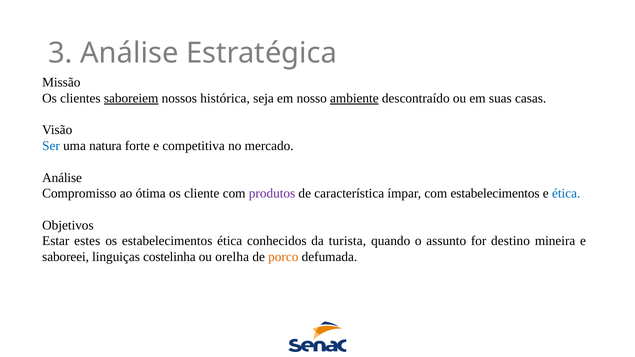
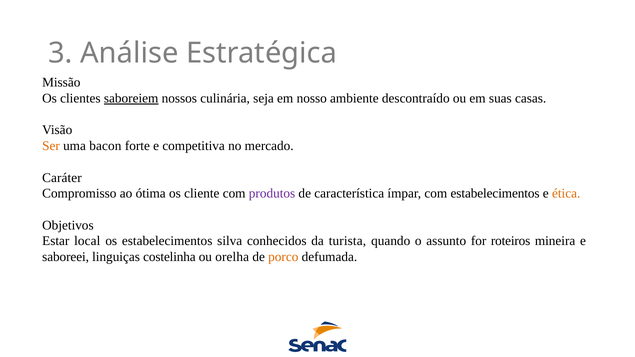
histórica: histórica -> culinária
ambiente underline: present -> none
Ser colour: blue -> orange
natura: natura -> bacon
Análise at (62, 178): Análise -> Caráter
ética at (566, 194) colour: blue -> orange
estes: estes -> local
estabelecimentos ética: ética -> silva
destino: destino -> roteiros
